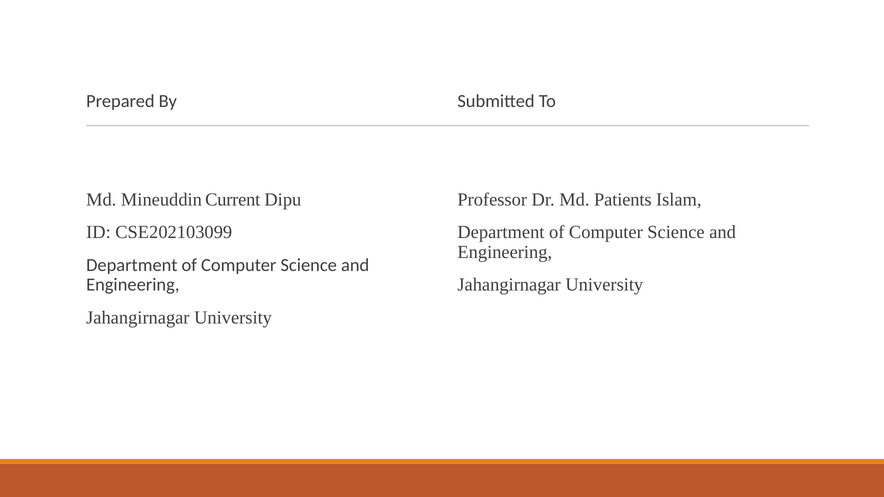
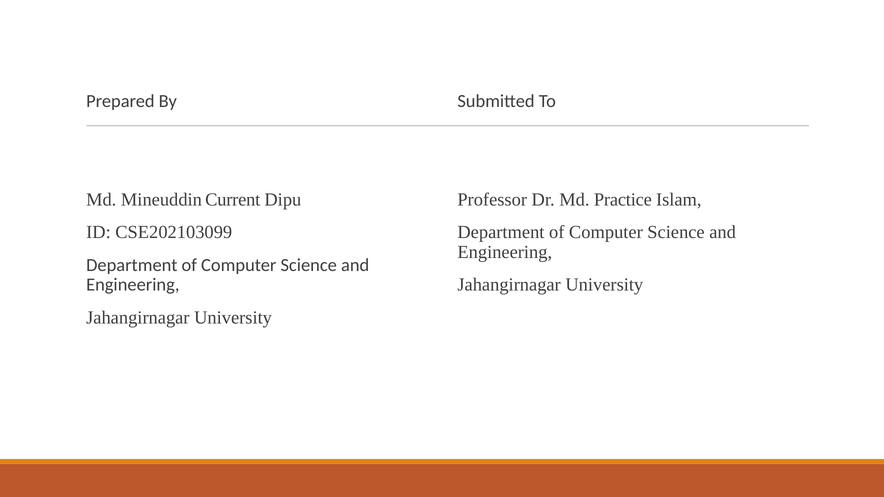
Patients: Patients -> Practice
